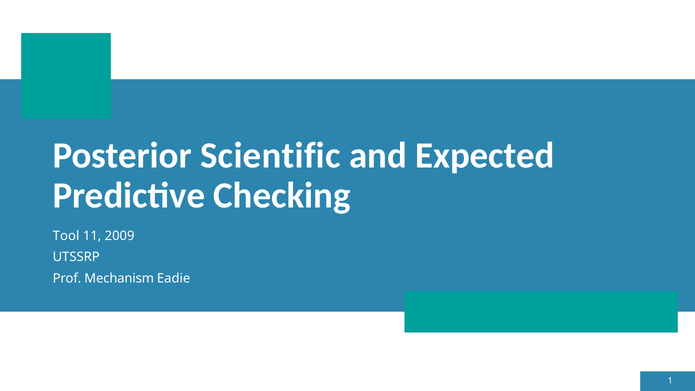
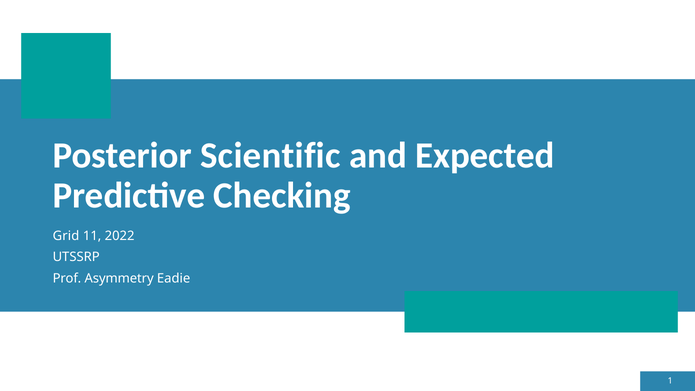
Tool: Tool -> Grid
2009: 2009 -> 2022
Mechanism: Mechanism -> Asymmetry
